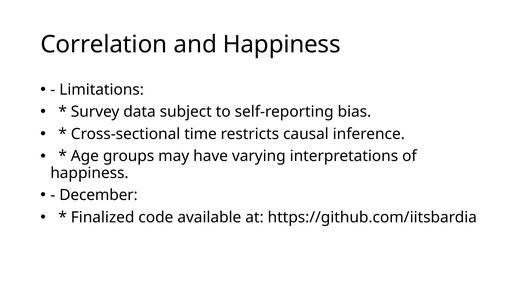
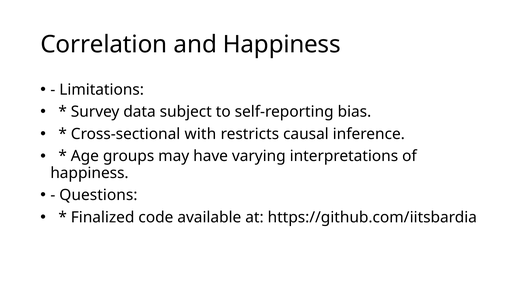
time: time -> with
December: December -> Questions
